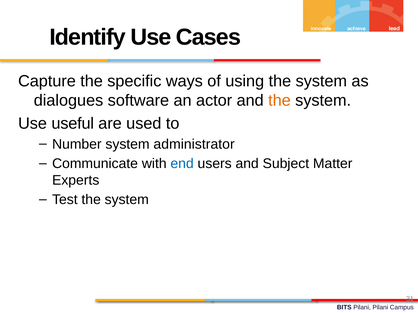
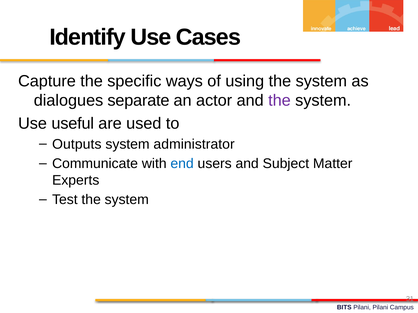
software: software -> separate
the at (279, 101) colour: orange -> purple
Number: Number -> Outputs
